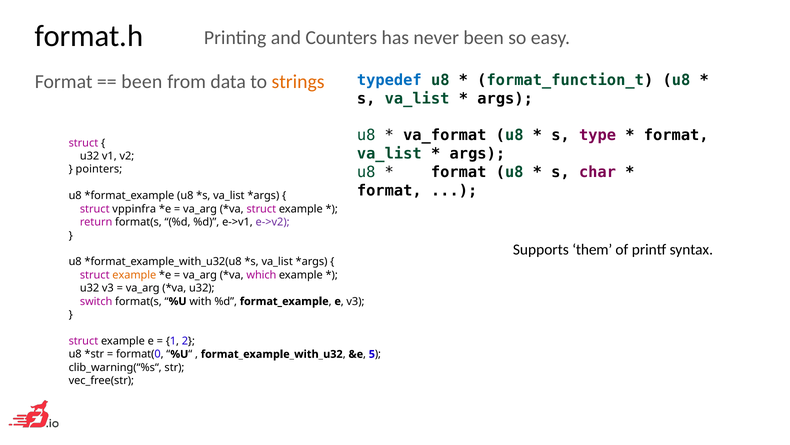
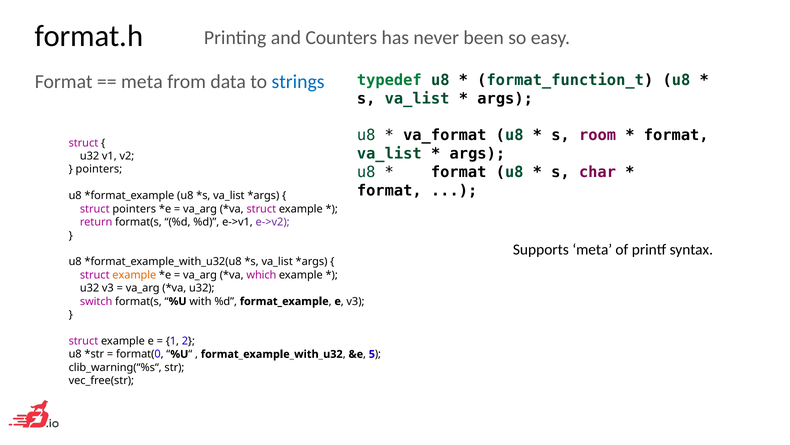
typedef colour: blue -> green
been at (142, 82): been -> meta
strings colour: orange -> blue
type: type -> room
struct vppinfra: vppinfra -> pointers
Supports them: them -> meta
